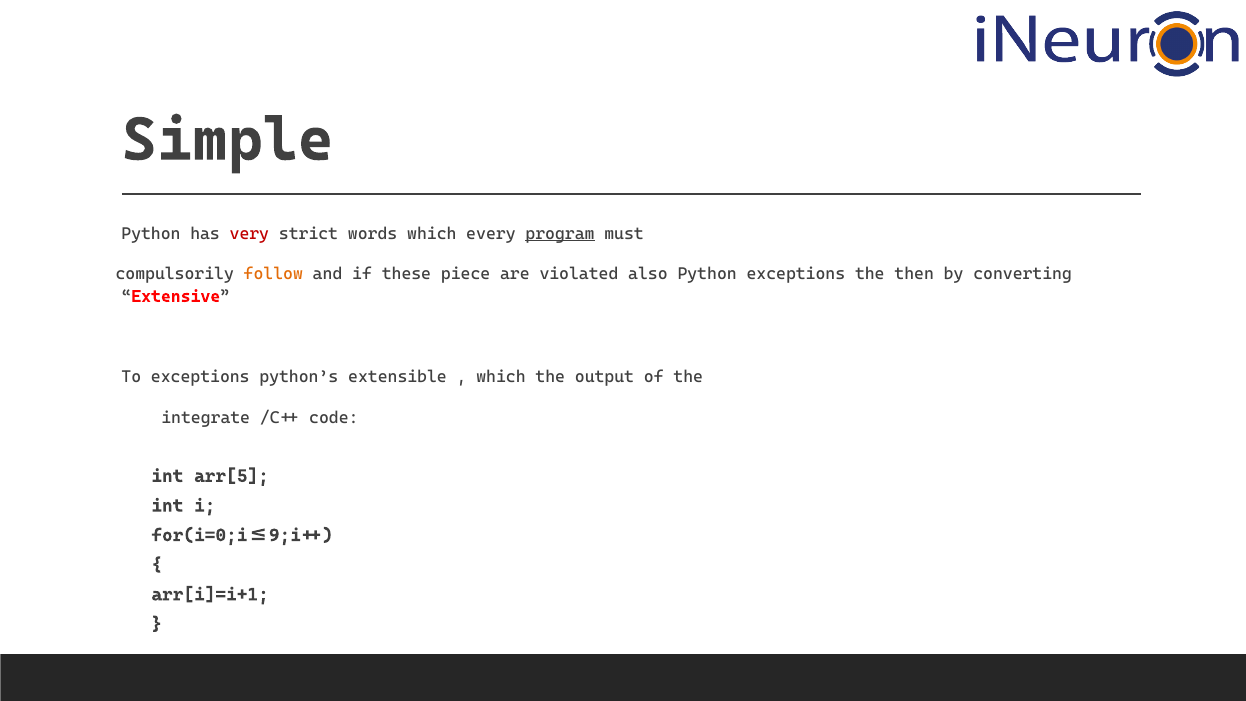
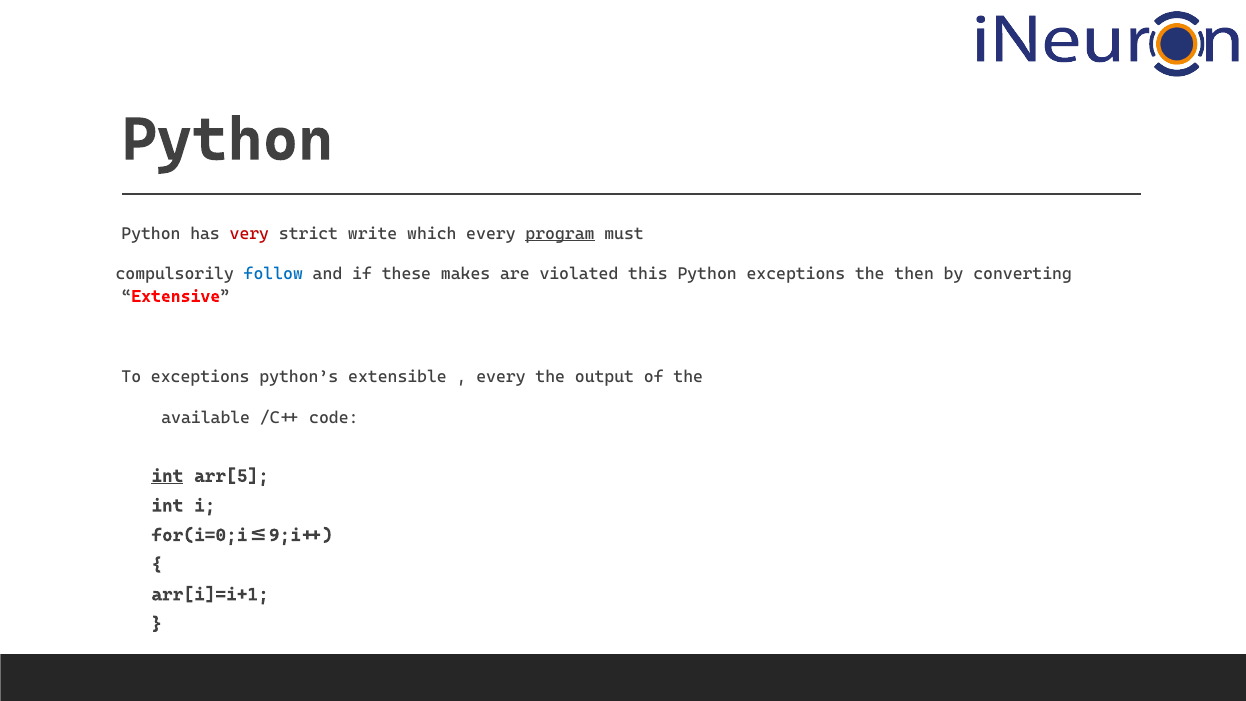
Simple at (228, 140): Simple -> Python
words: words -> write
follow colour: orange -> blue
piece: piece -> makes
also: also -> this
which at (501, 377): which -> every
integrate: integrate -> available
int at (167, 476) underline: none -> present
